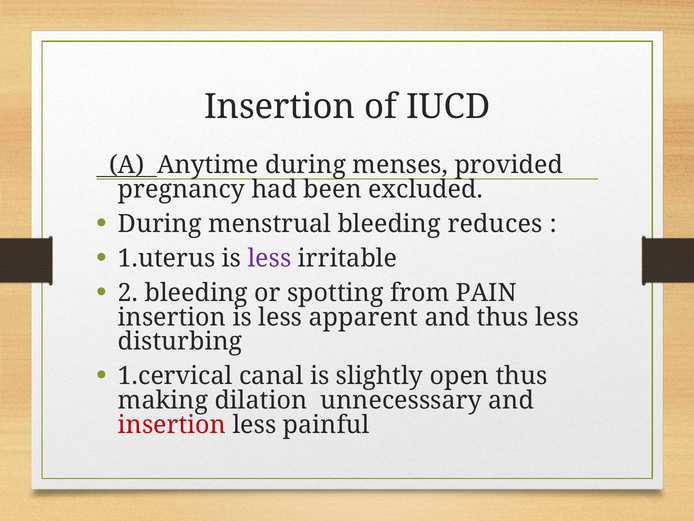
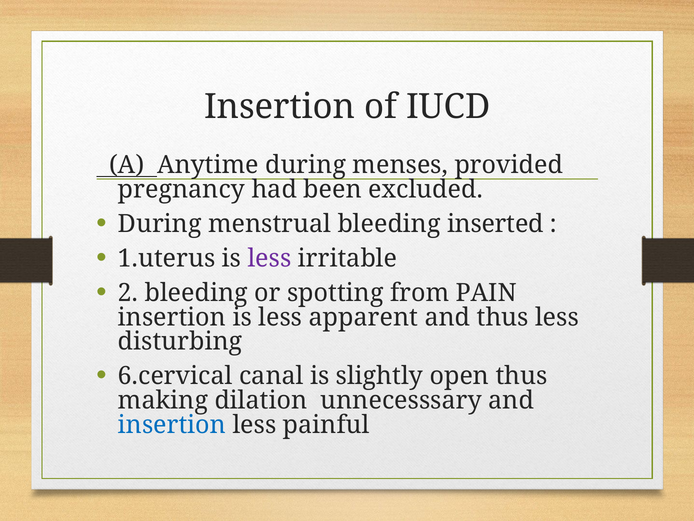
reduces: reduces -> inserted
1.cervical: 1.cervical -> 6.cervical
insertion at (172, 424) colour: red -> blue
